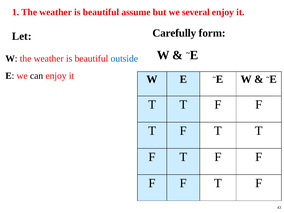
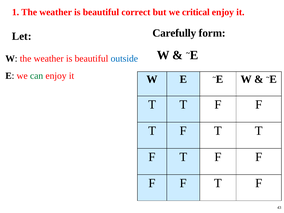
assume: assume -> correct
several: several -> critical
can colour: black -> green
